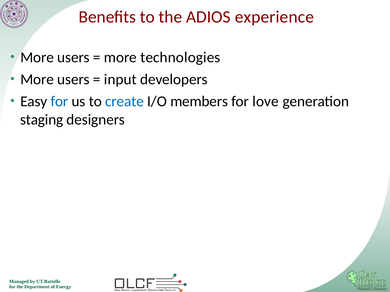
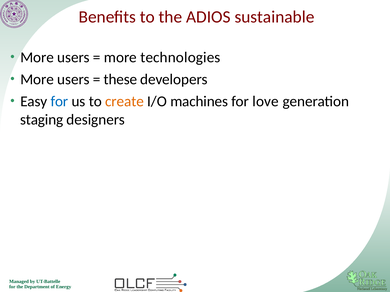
experience: experience -> sustainable
input: input -> these
create colour: blue -> orange
members: members -> machines
